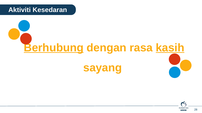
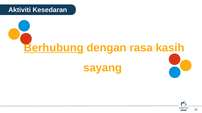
kasih underline: present -> none
